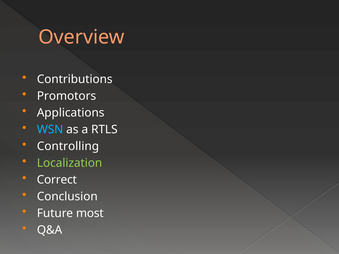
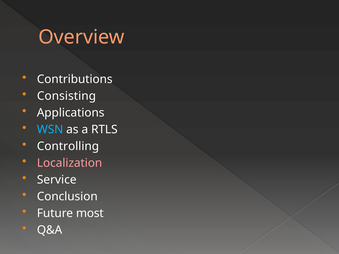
Promotors: Promotors -> Consisting
Localization colour: light green -> pink
Correct: Correct -> Service
